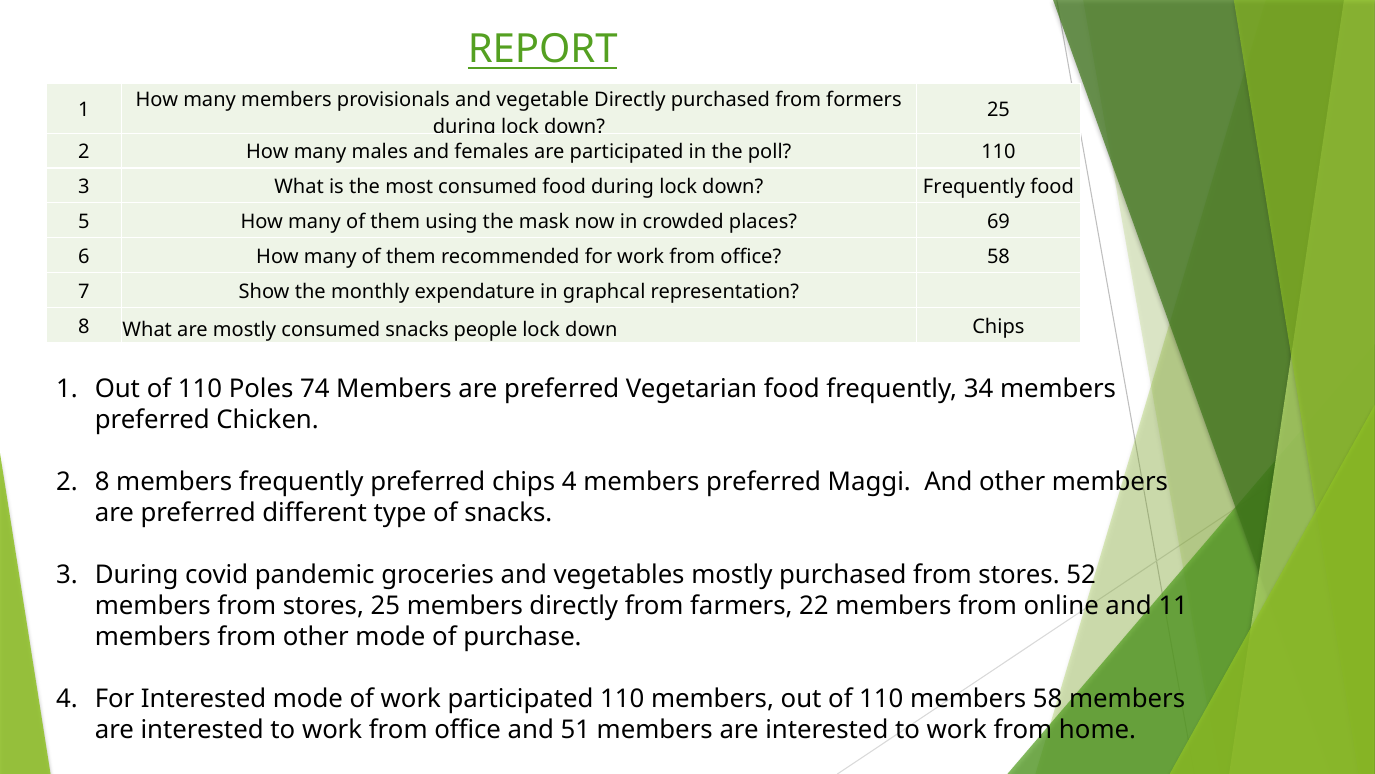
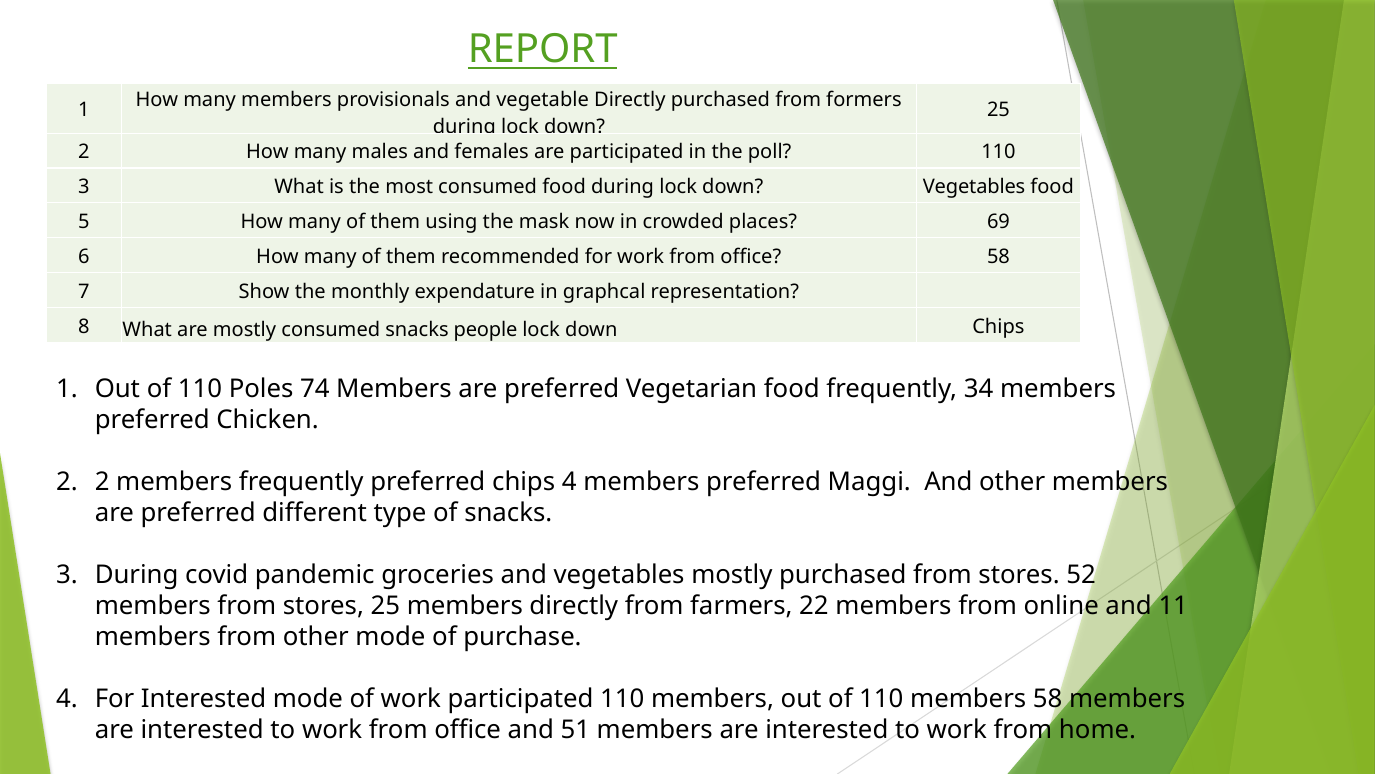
down Frequently: Frequently -> Vegetables
2 8: 8 -> 2
